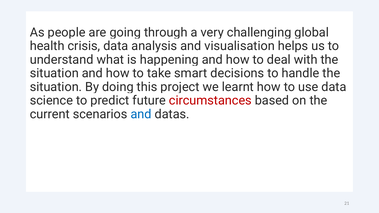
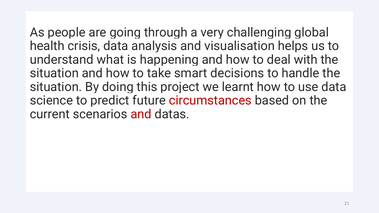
and at (141, 114) colour: blue -> red
